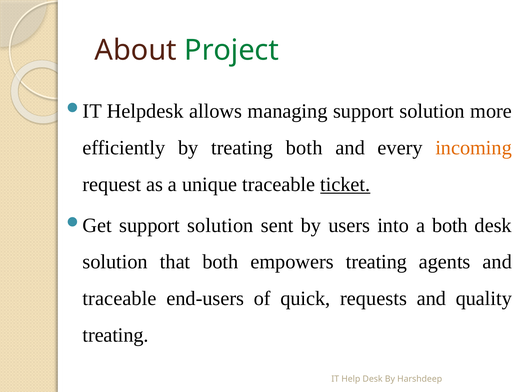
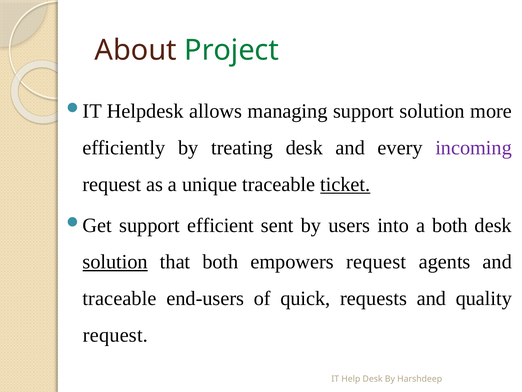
treating both: both -> desk
incoming colour: orange -> purple
solution at (220, 225): solution -> efficient
solution at (115, 262) underline: none -> present
empowers treating: treating -> request
treating at (116, 335): treating -> request
